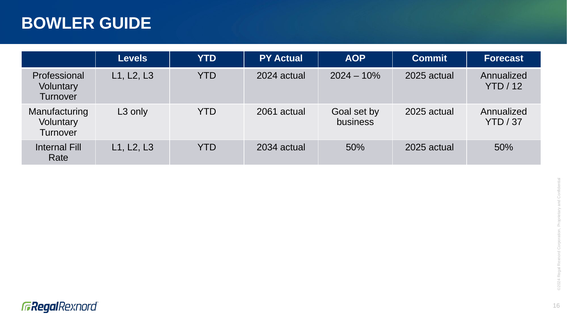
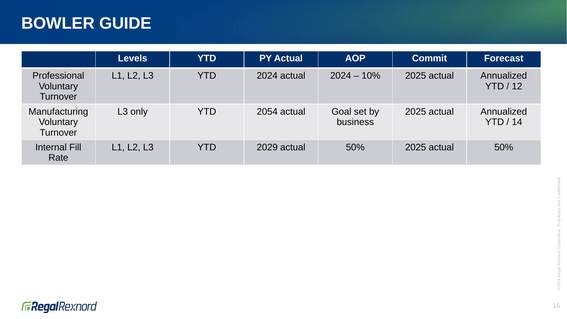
2061: 2061 -> 2054
37: 37 -> 14
2034: 2034 -> 2029
